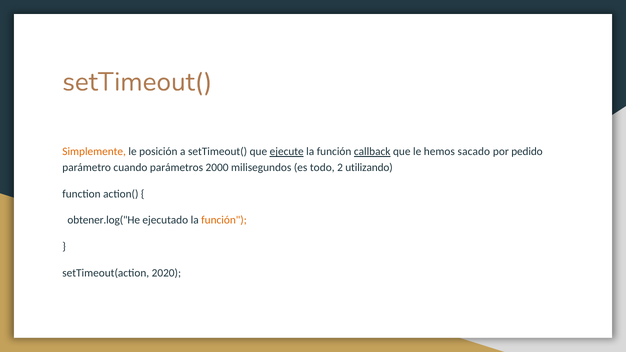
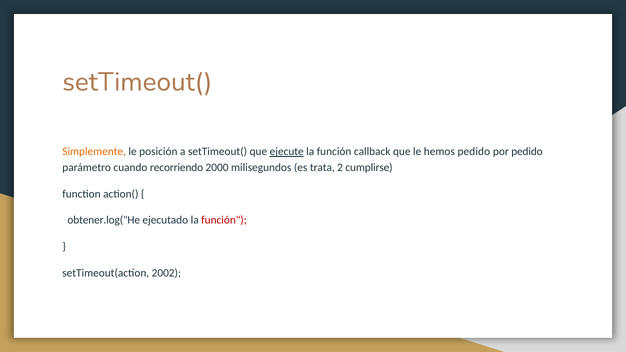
callback underline: present -> none
hemos sacado: sacado -> pedido
parámetros: parámetros -> recorriendo
todo: todo -> trata
utilizando: utilizando -> cumplirse
función at (224, 220) colour: orange -> red
2020: 2020 -> 2002
